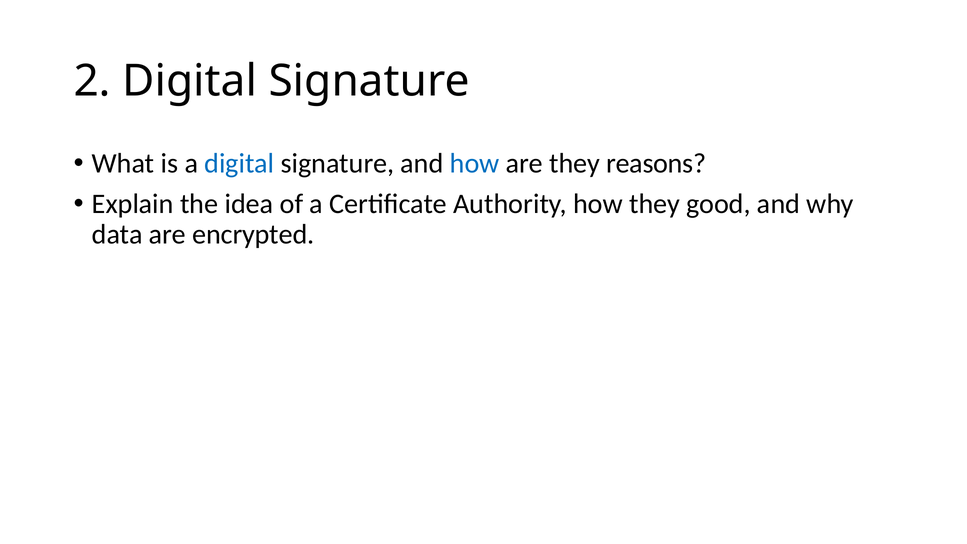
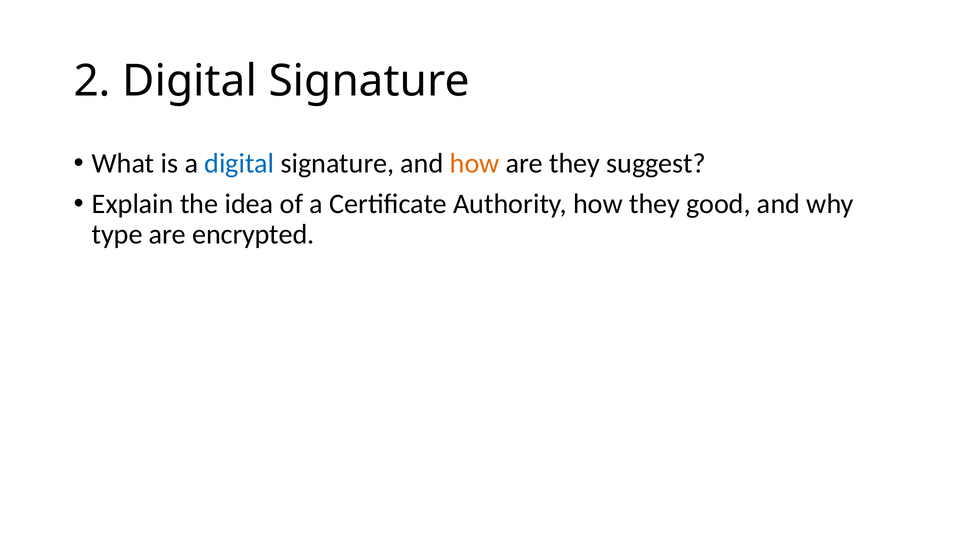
how at (475, 163) colour: blue -> orange
reasons: reasons -> suggest
data: data -> type
